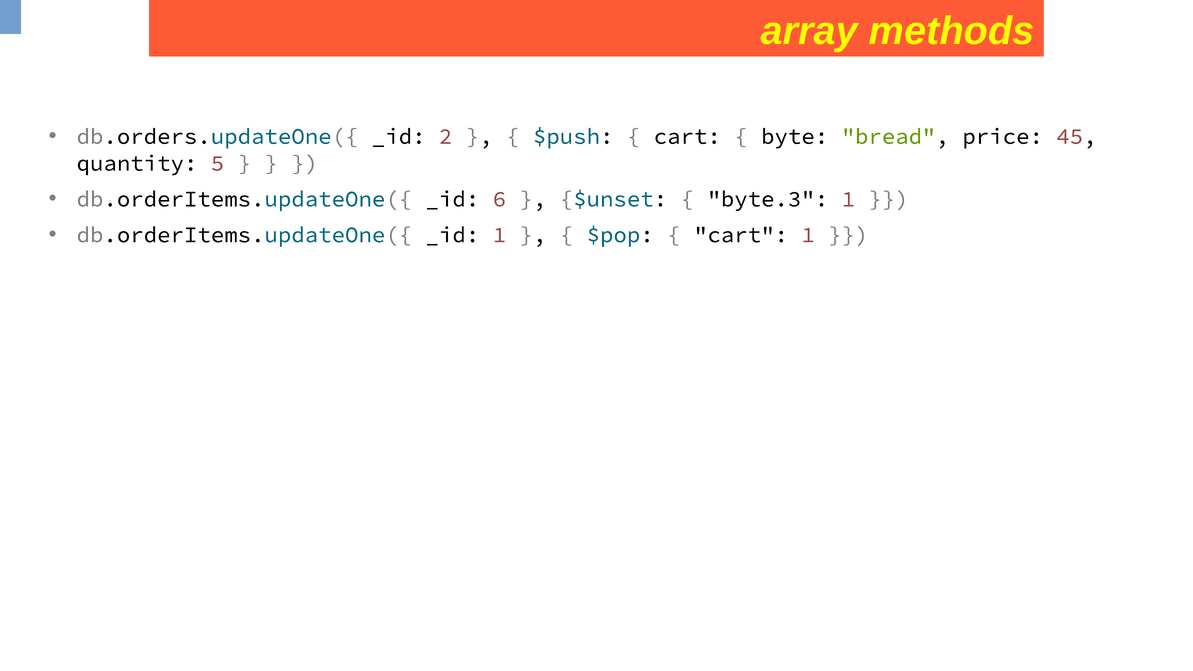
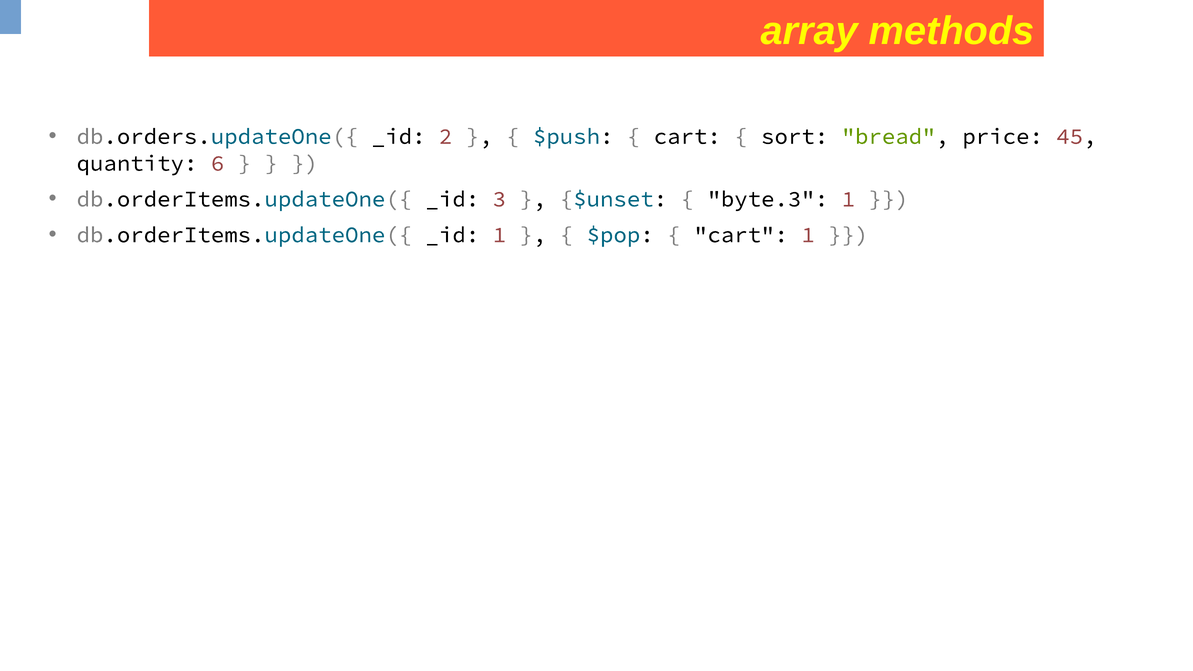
byte: byte -> sort
5: 5 -> 6
6: 6 -> 3
